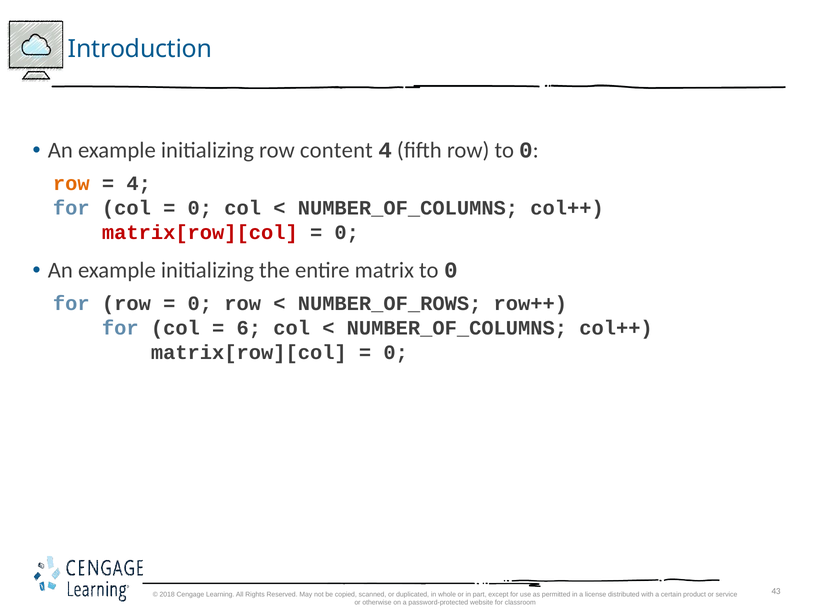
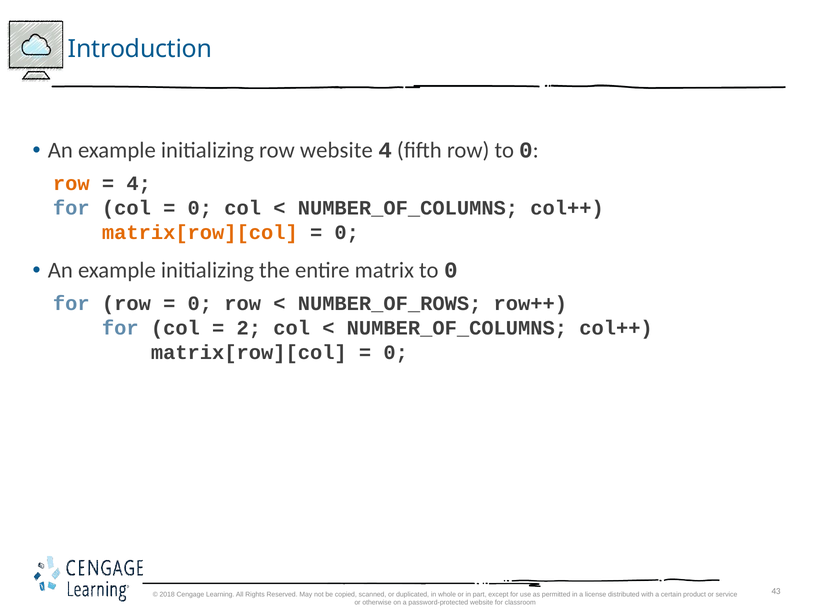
row content: content -> website
matrix[row][col at (200, 233) colour: red -> orange
6: 6 -> 2
